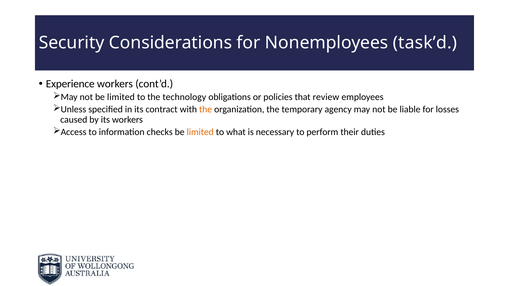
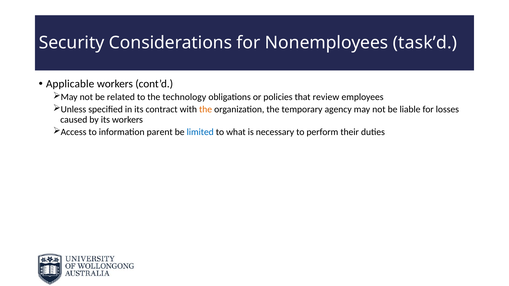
Experience: Experience -> Applicable
not be limited: limited -> related
checks: checks -> parent
limited at (200, 132) colour: orange -> blue
